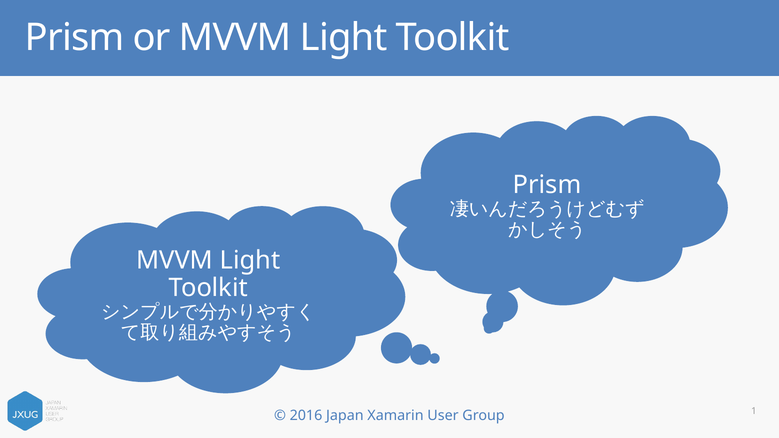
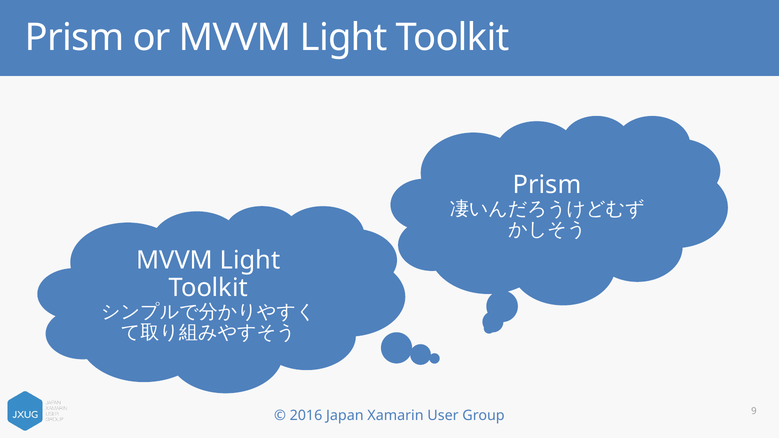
1: 1 -> 9
